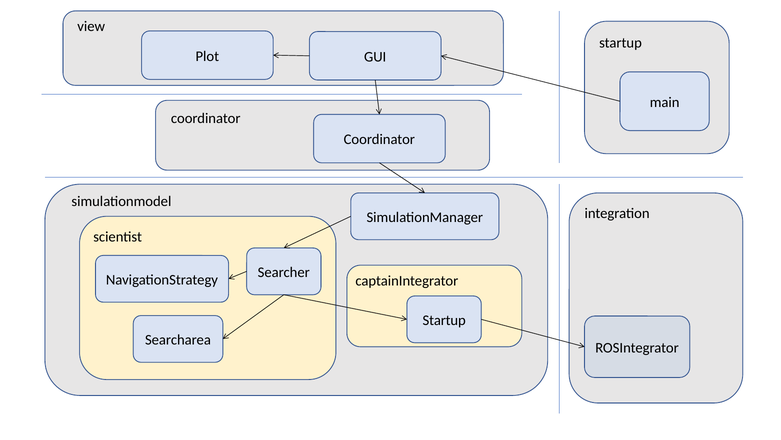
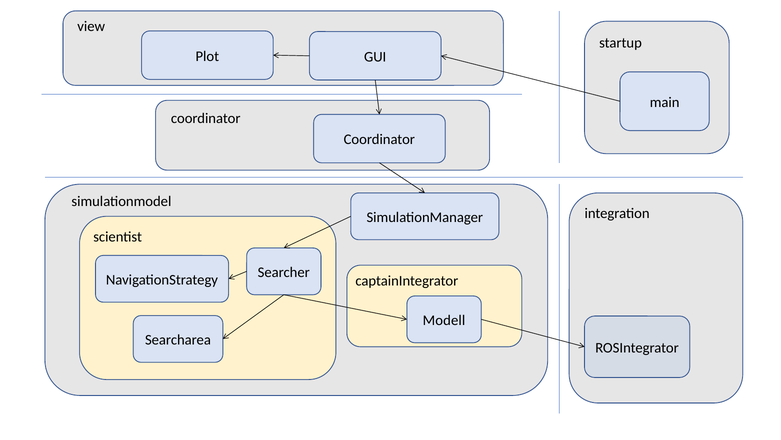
Startup at (444, 320): Startup -> Modell
